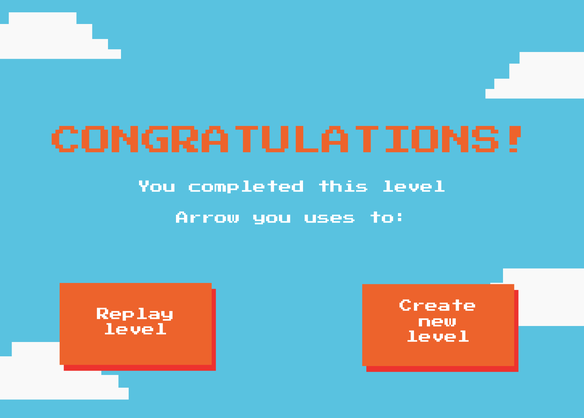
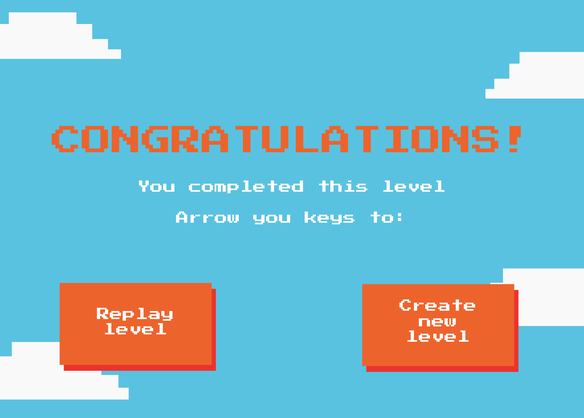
uses: uses -> keys
